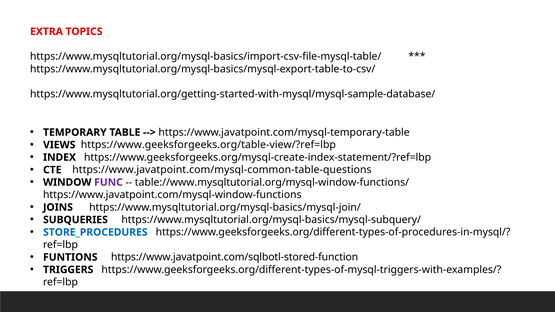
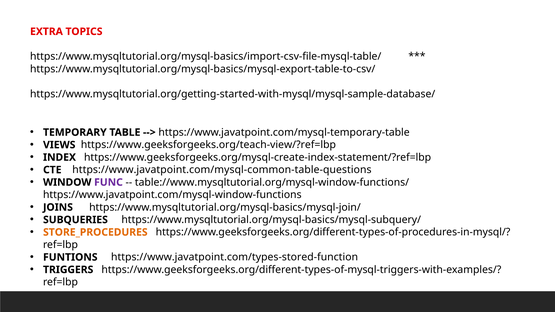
https://www.geeksforgeeks.org/table-view/?ref=lbp: https://www.geeksforgeeks.org/table-view/?ref=lbp -> https://www.geeksforgeeks.org/teach-view/?ref=lbp
STORE_PROCEDURES colour: blue -> orange
https://www.javatpoint.com/sqlbotl-stored-function: https://www.javatpoint.com/sqlbotl-stored-function -> https://www.javatpoint.com/types-stored-function
